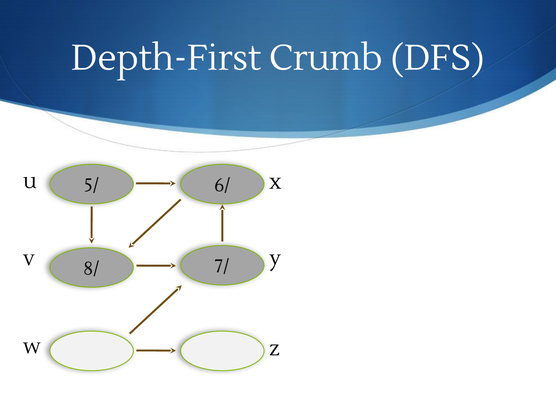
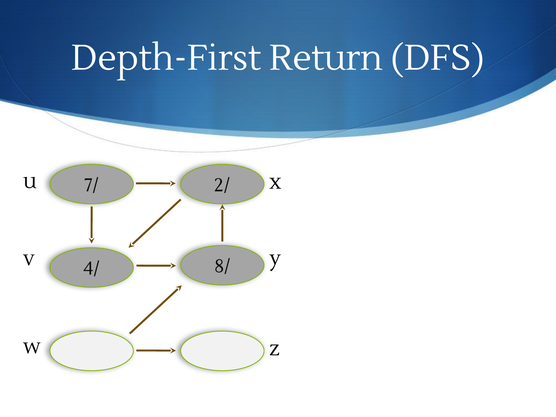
Crumb: Crumb -> Return
6/: 6/ -> 2/
5/: 5/ -> 7/
7/: 7/ -> 8/
8/: 8/ -> 4/
